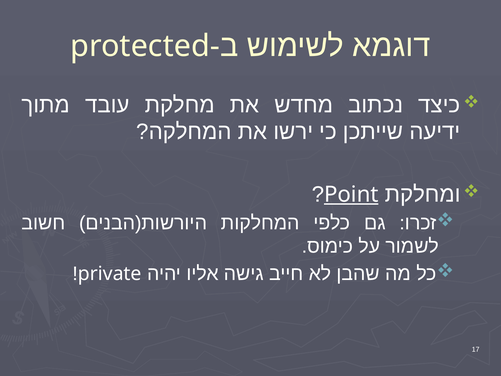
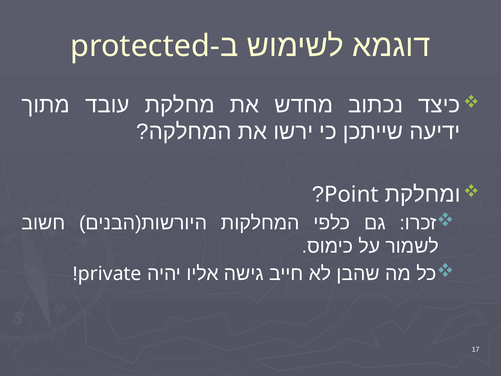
Point underline: present -> none
